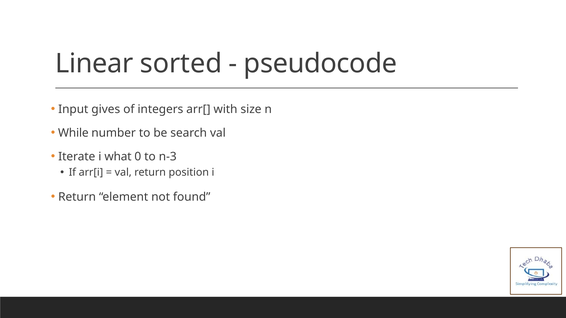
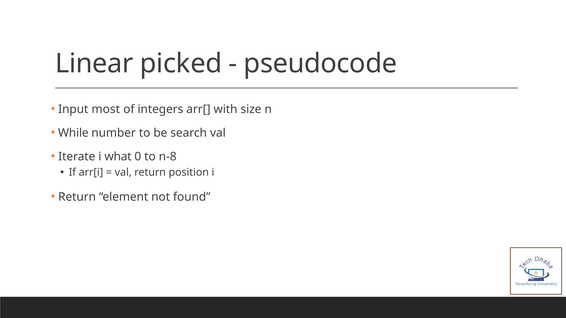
sorted: sorted -> picked
gives: gives -> most
n-3: n-3 -> n-8
